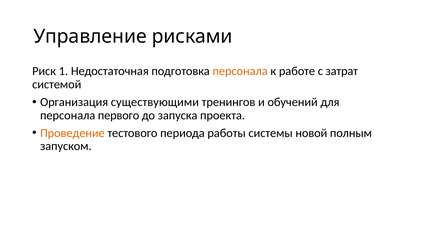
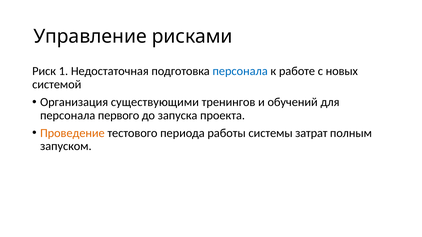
персонала at (240, 71) colour: orange -> blue
затрат: затрат -> новых
новой: новой -> затрат
